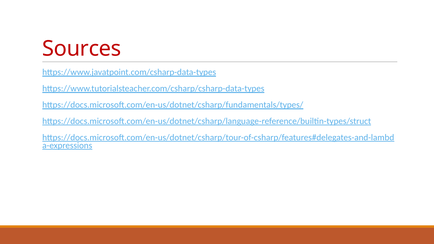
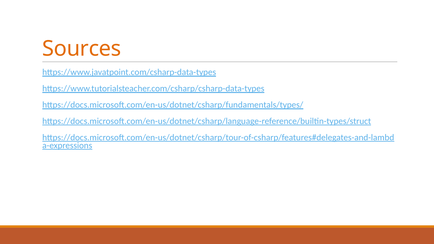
Sources colour: red -> orange
